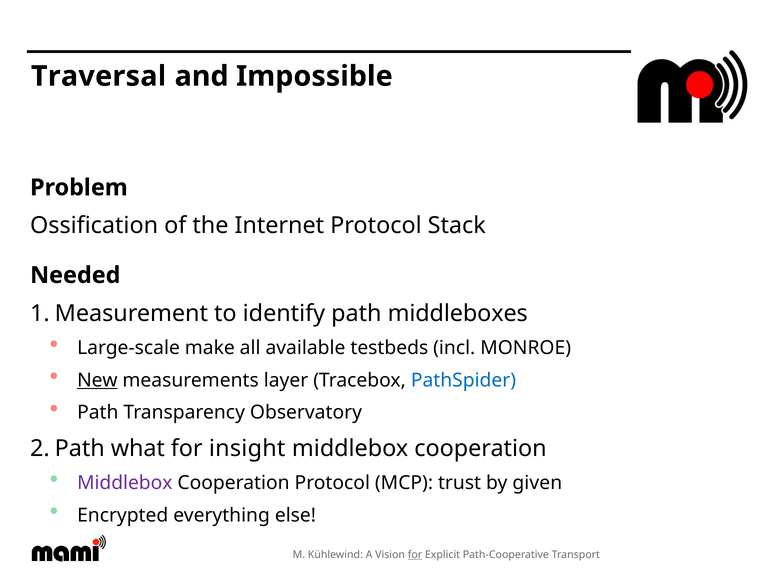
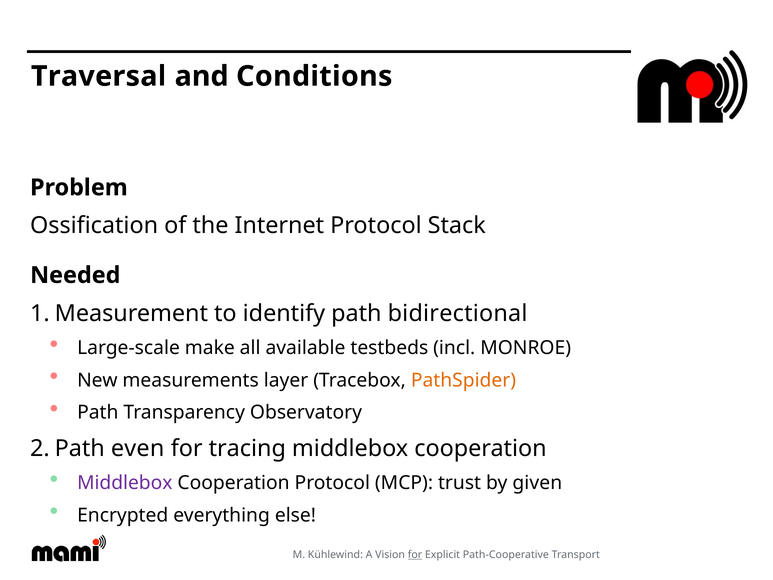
Impossible: Impossible -> Conditions
middleboxes: middleboxes -> bidirectional
New underline: present -> none
PathSpider colour: blue -> orange
what: what -> even
insight: insight -> tracing
